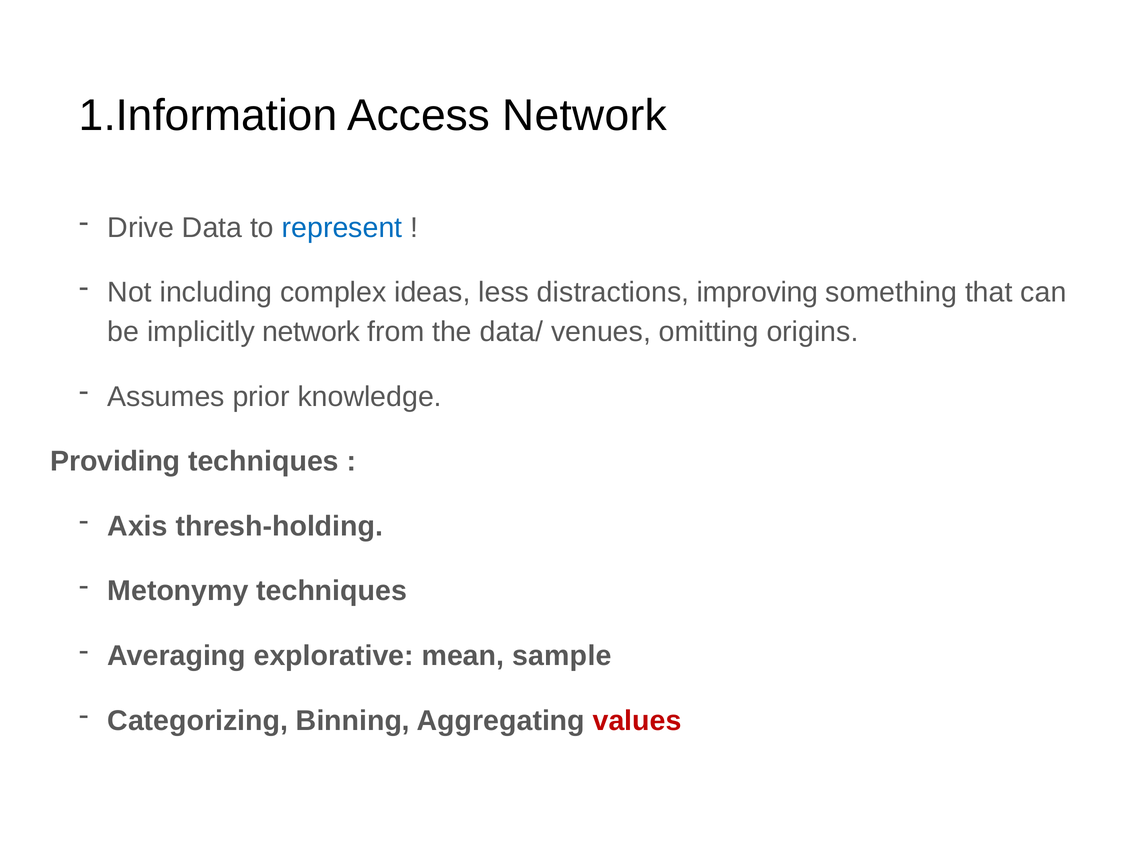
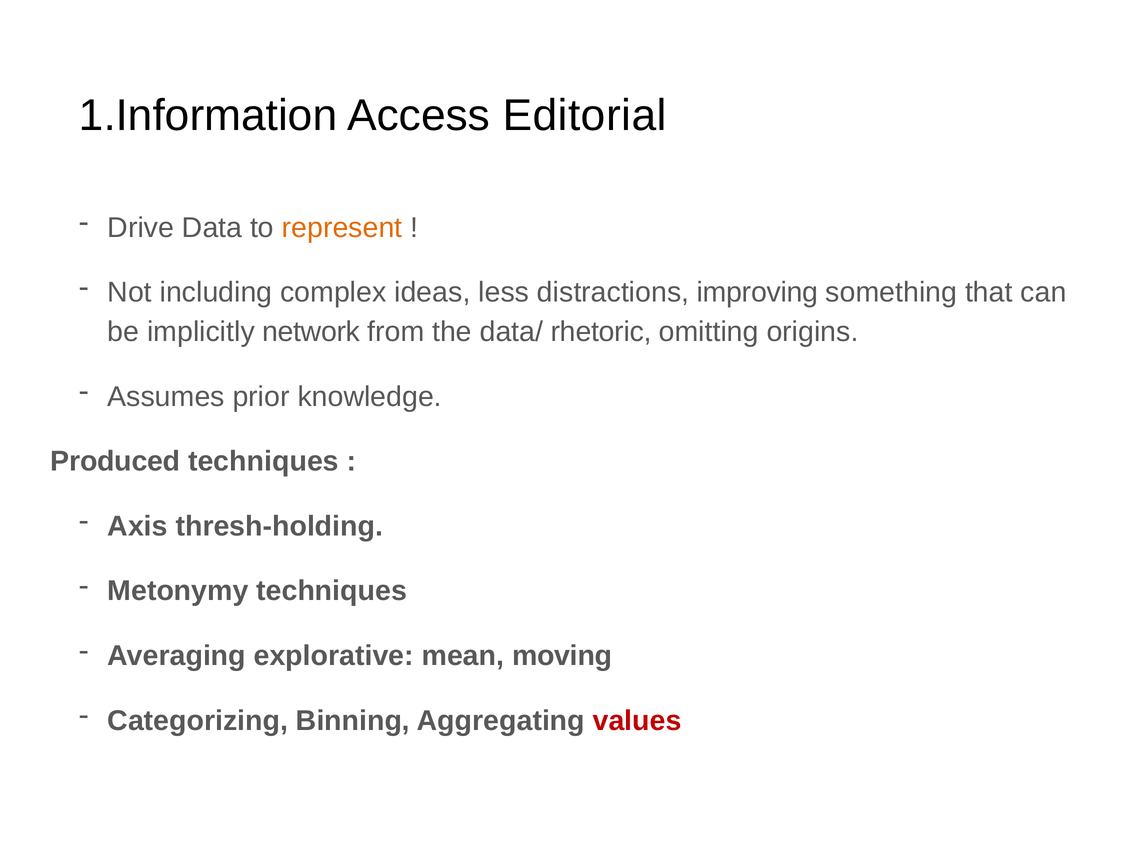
Access Network: Network -> Editorial
represent colour: blue -> orange
venues: venues -> rhetoric
Providing: Providing -> Produced
sample: sample -> moving
